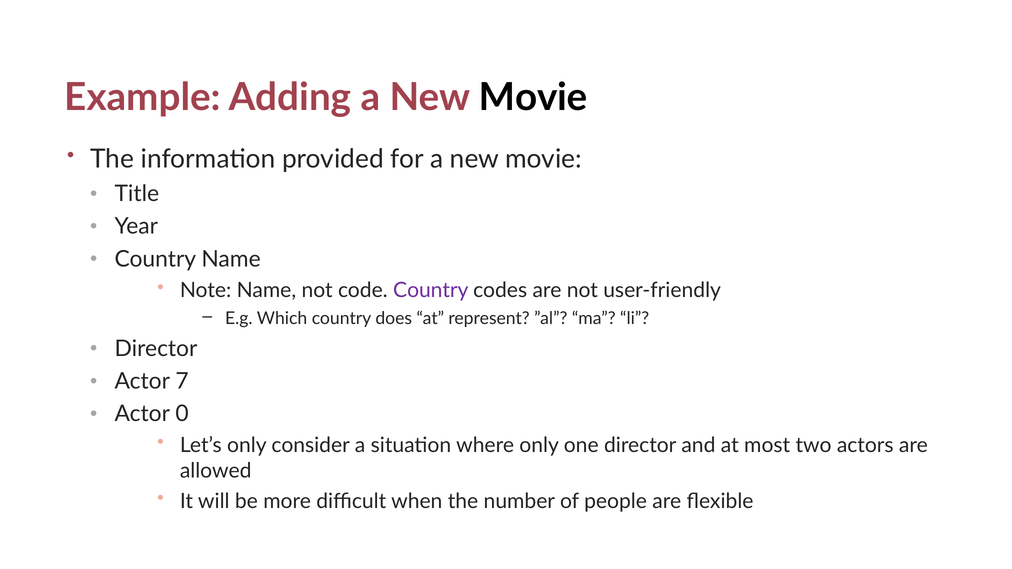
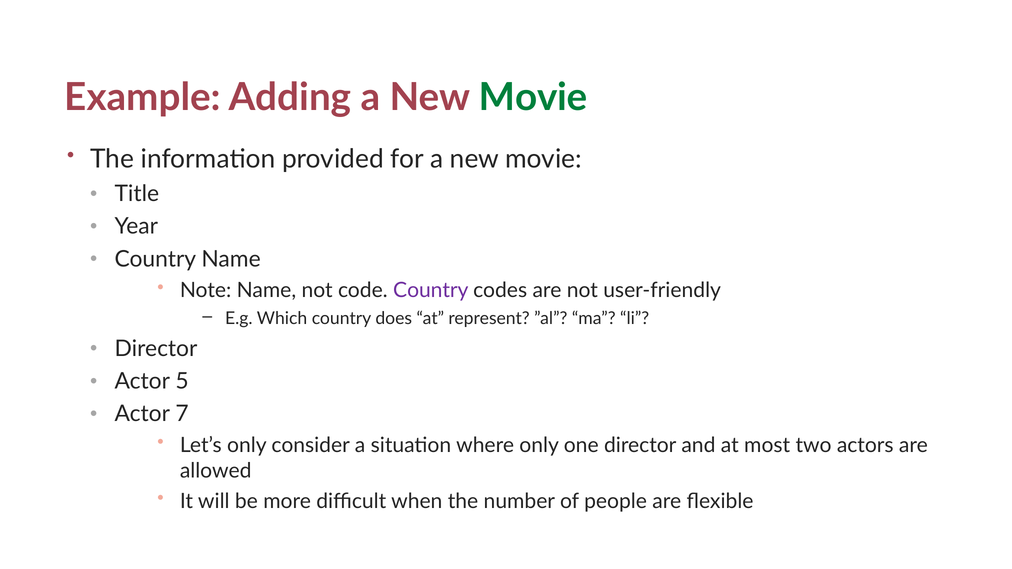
Movie at (533, 98) colour: black -> green
7: 7 -> 5
0: 0 -> 7
